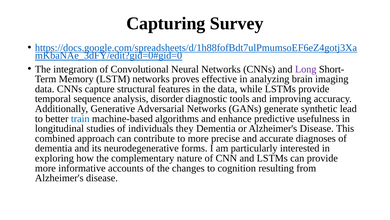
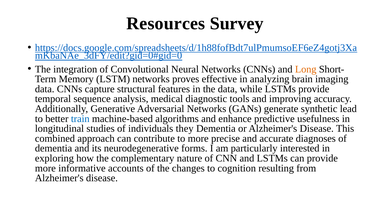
Capturing: Capturing -> Resources
Long colour: purple -> orange
disorder: disorder -> medical
